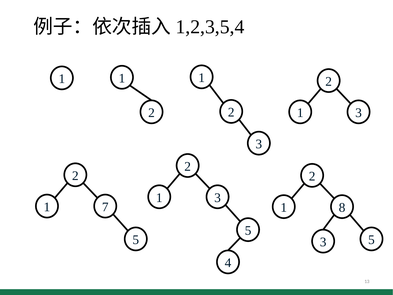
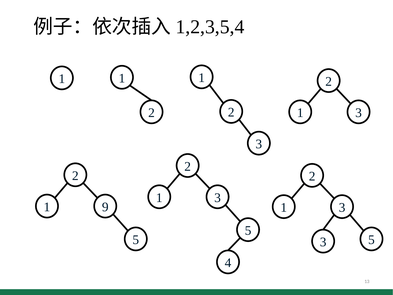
7: 7 -> 9
8 at (342, 207): 8 -> 3
